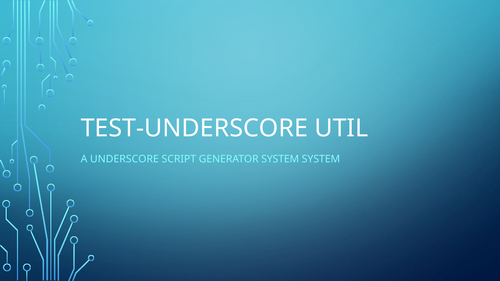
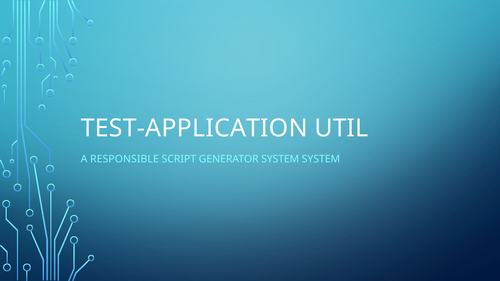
TEST-UNDERSCORE: TEST-UNDERSCORE -> TEST-APPLICATION
UNDERSCORE: UNDERSCORE -> RESPONSIBLE
